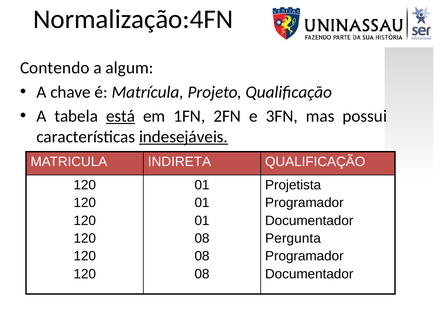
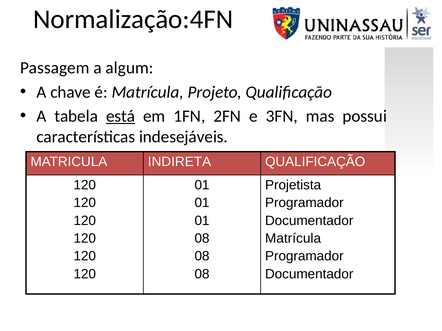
Contendo: Contendo -> Passagem
indesejáveis underline: present -> none
Pergunta at (293, 239): Pergunta -> Matrícula
